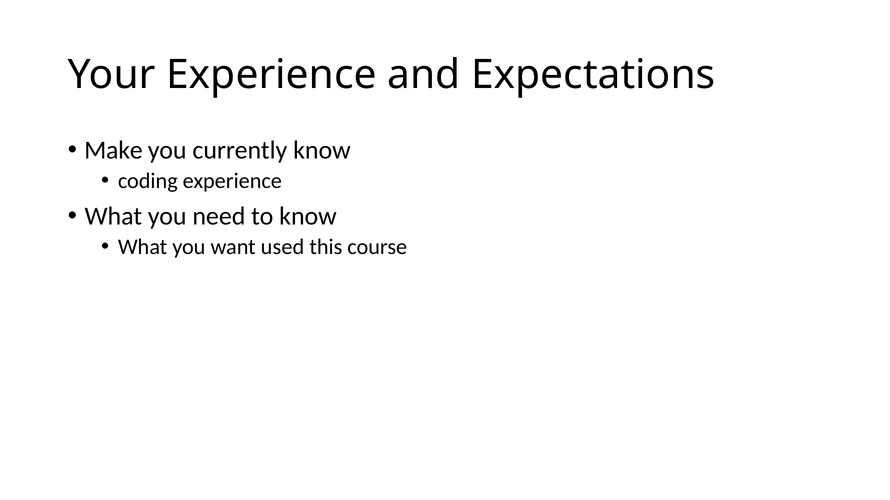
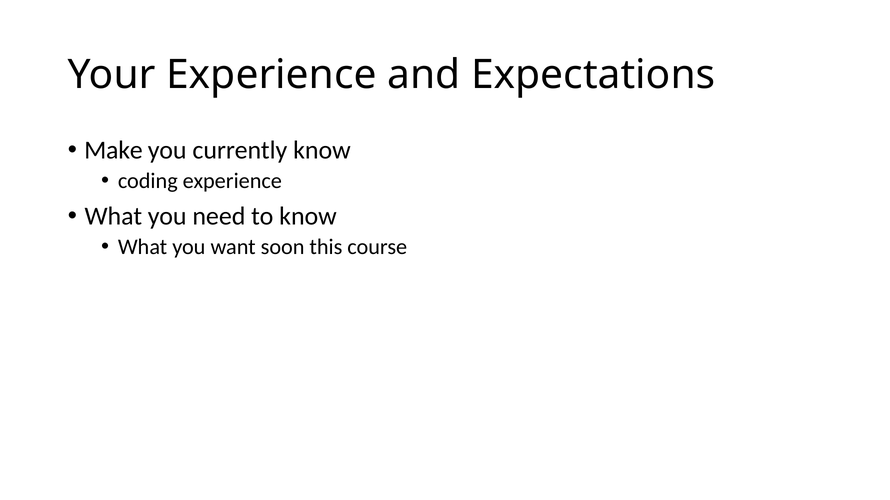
used: used -> soon
